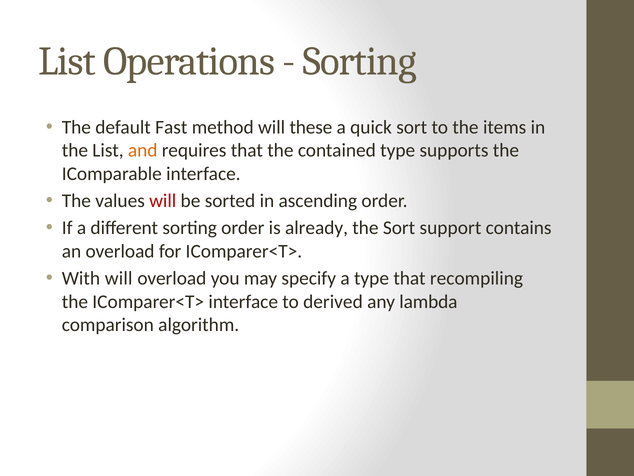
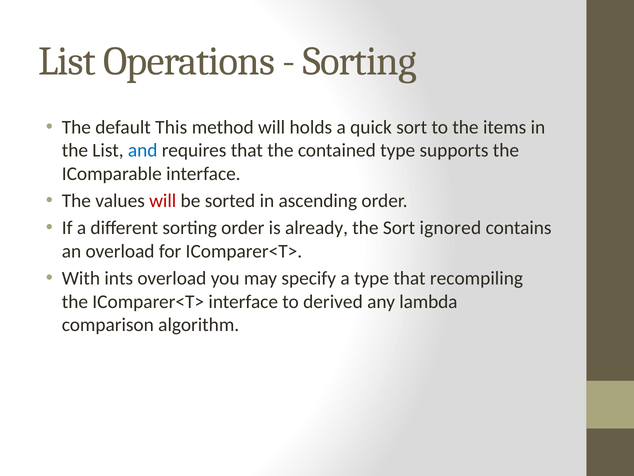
Fast: Fast -> This
these: these -> holds
and colour: orange -> blue
support: support -> ignored
With will: will -> ints
